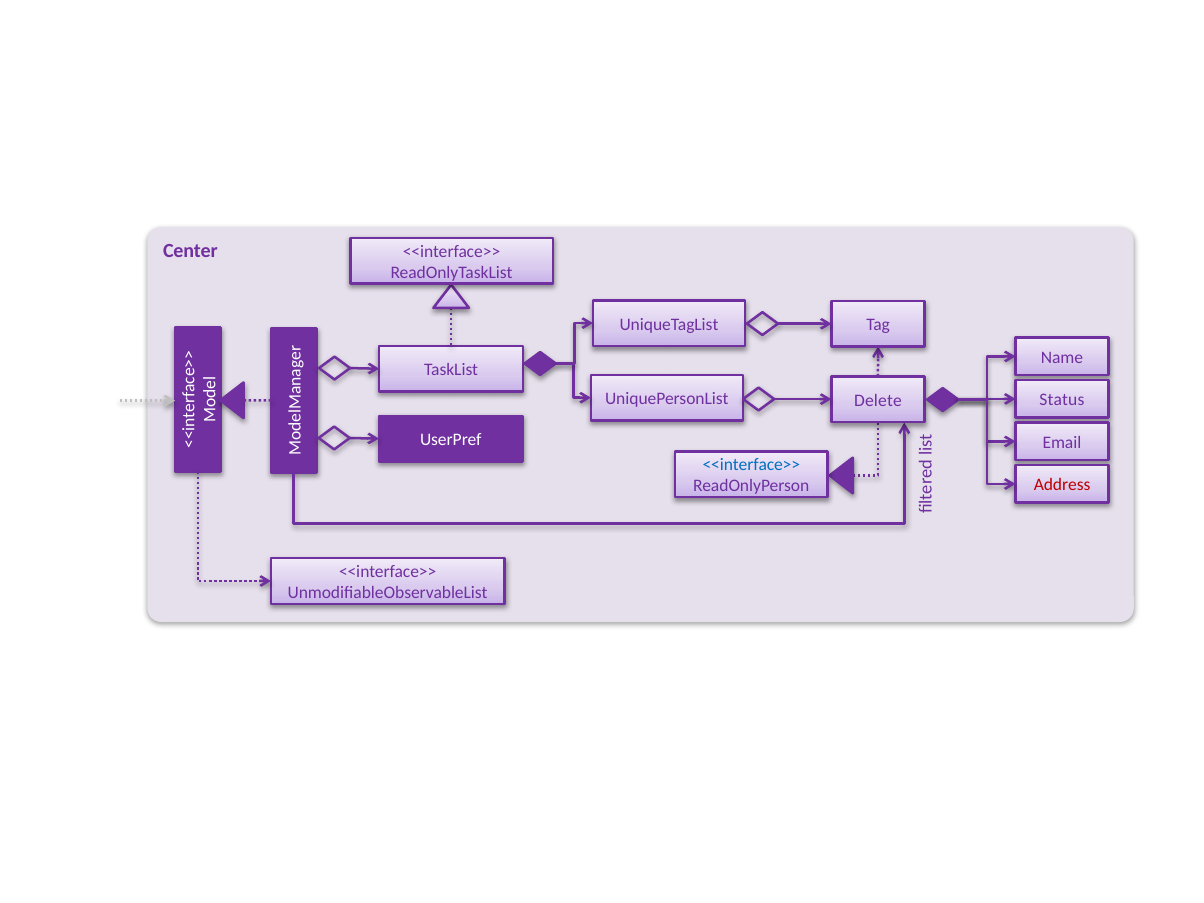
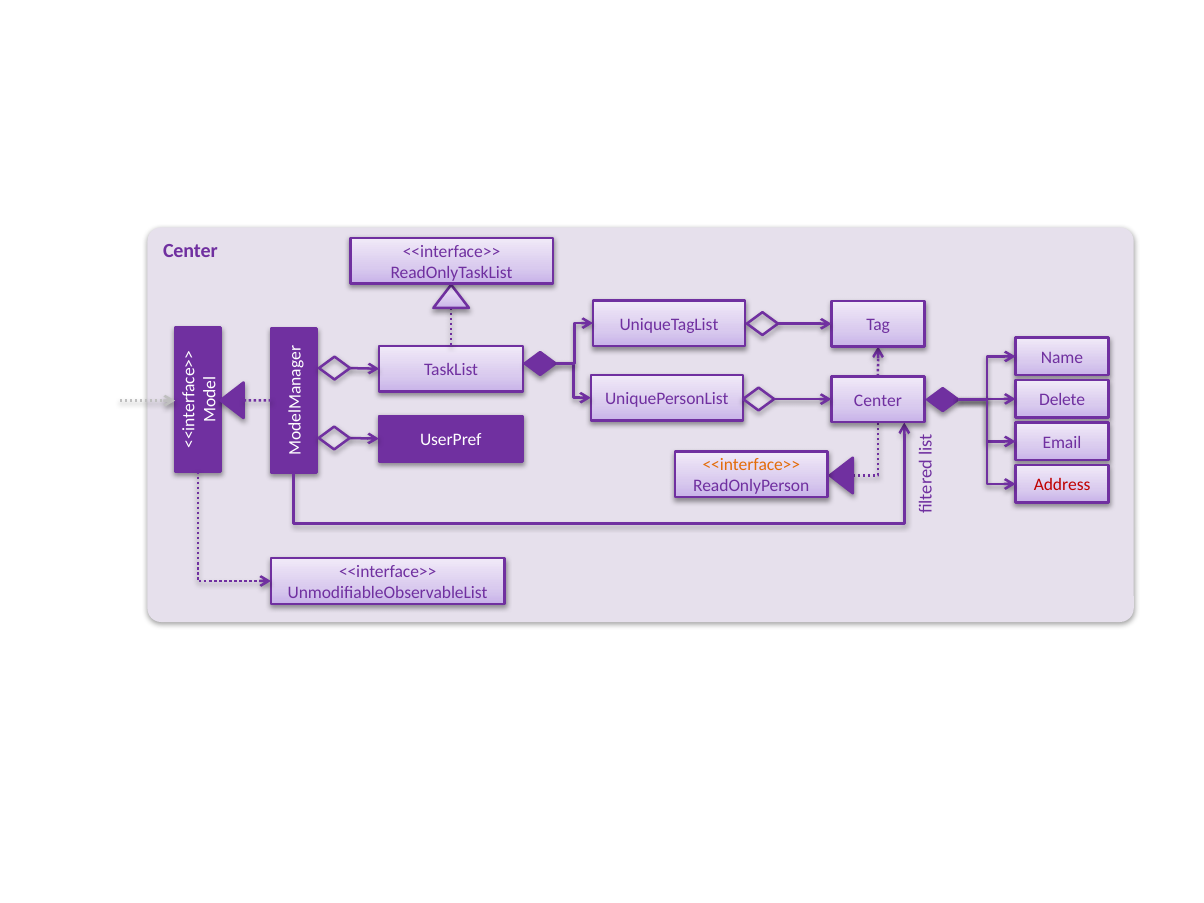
Status: Status -> Delete
Delete at (878, 400): Delete -> Center
<<interface>> at (751, 465) colour: blue -> orange
